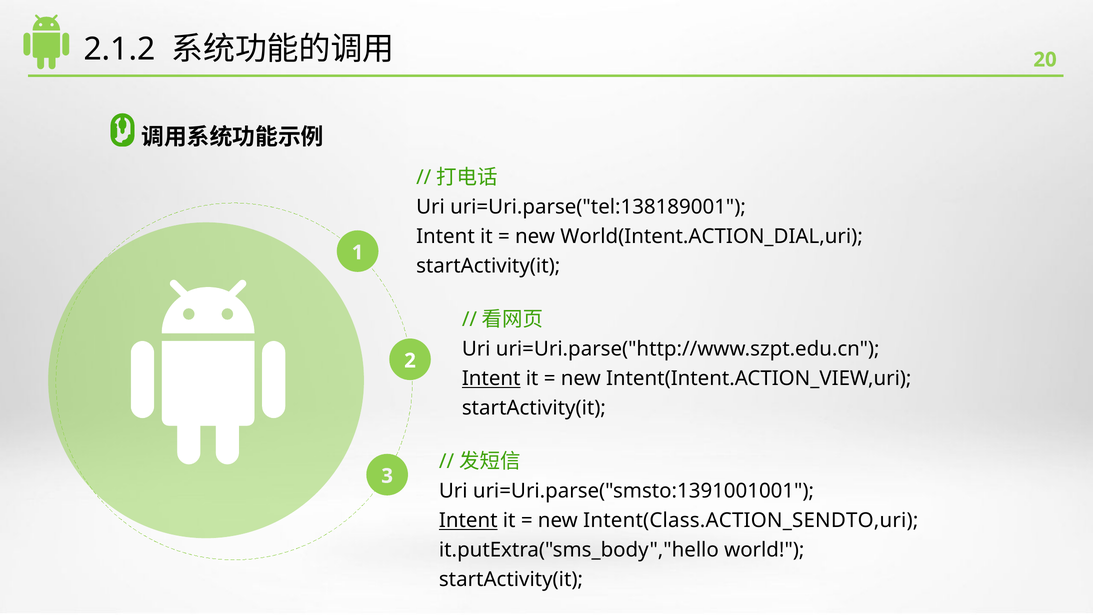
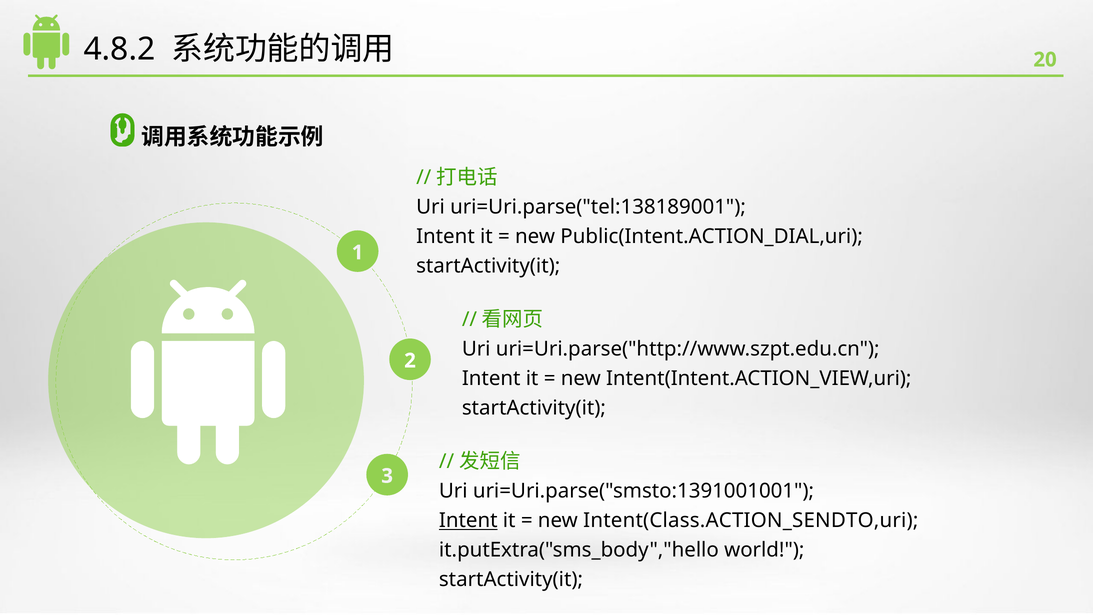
2.1.2: 2.1.2 -> 4.8.2
World(Intent.ACTION_DIAL,uri: World(Intent.ACTION_DIAL,uri -> Public(Intent.ACTION_DIAL,uri
Intent at (491, 378) underline: present -> none
